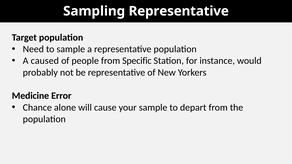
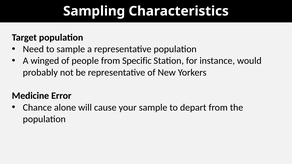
Sampling Representative: Representative -> Characteristics
caused: caused -> winged
